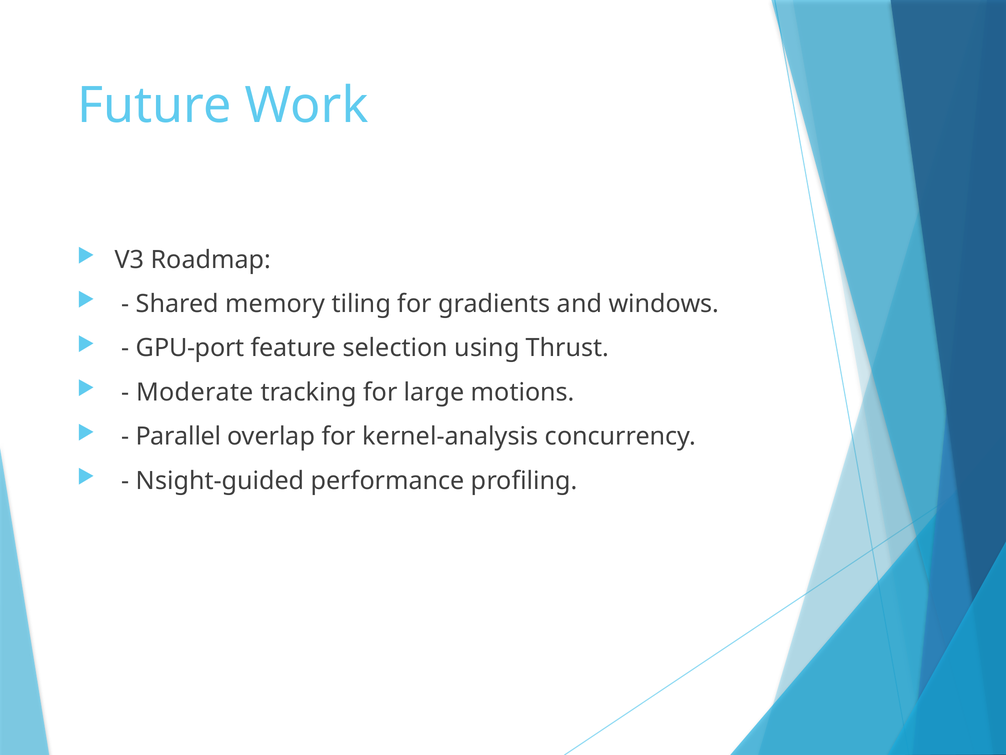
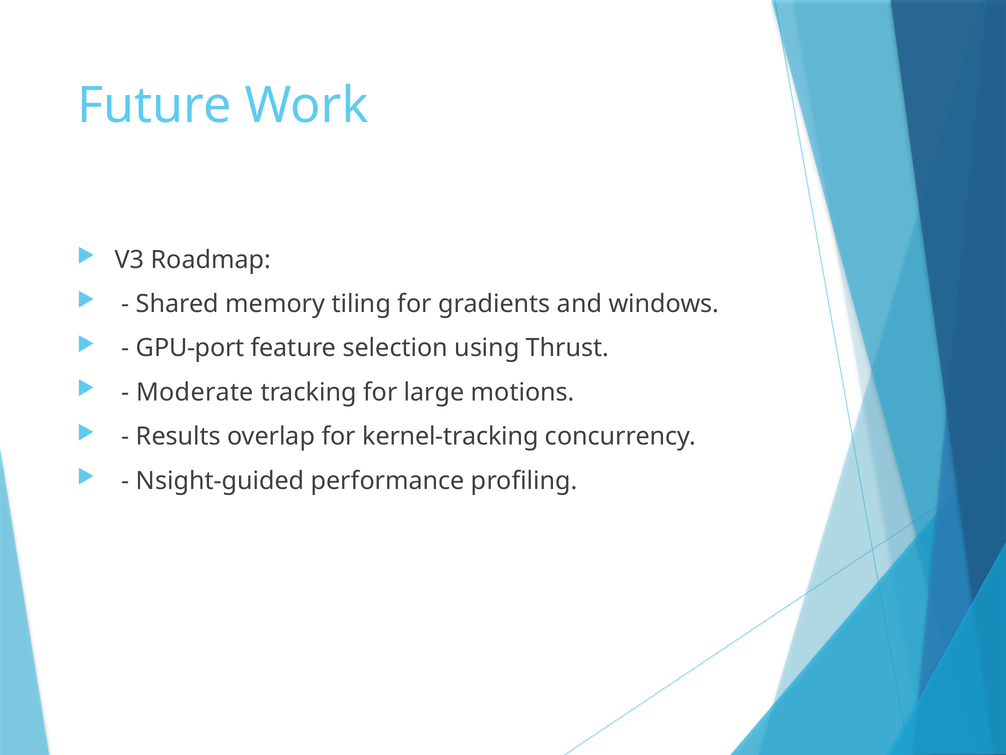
Parallel: Parallel -> Results
kernel-analysis: kernel-analysis -> kernel-tracking
